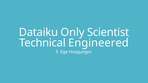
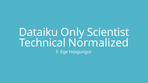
Engineered: Engineered -> Normalized
